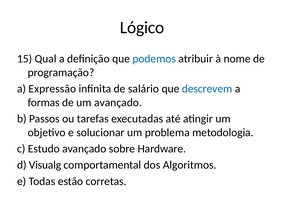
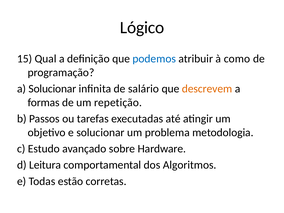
nome: nome -> como
a Expressão: Expressão -> Solucionar
descrevem colour: blue -> orange
um avançado: avançado -> repetição
Visualg: Visualg -> Leitura
